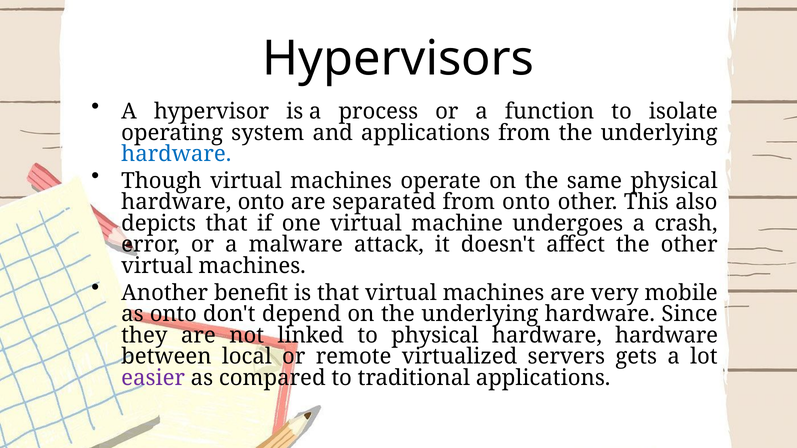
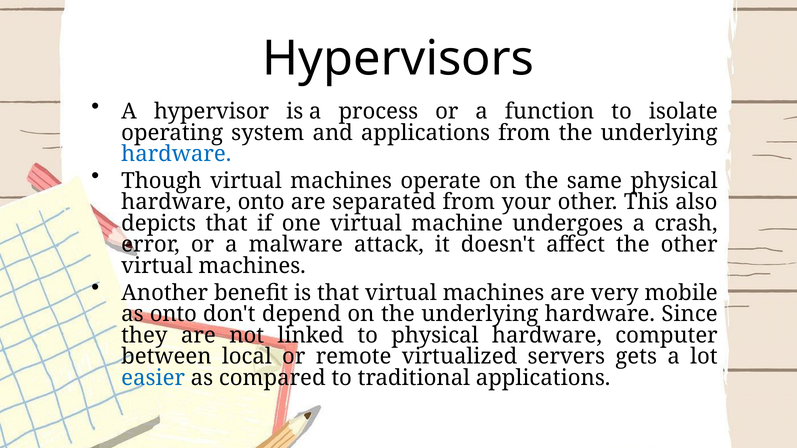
from onto: onto -> your
hardware hardware: hardware -> computer
easier colour: purple -> blue
